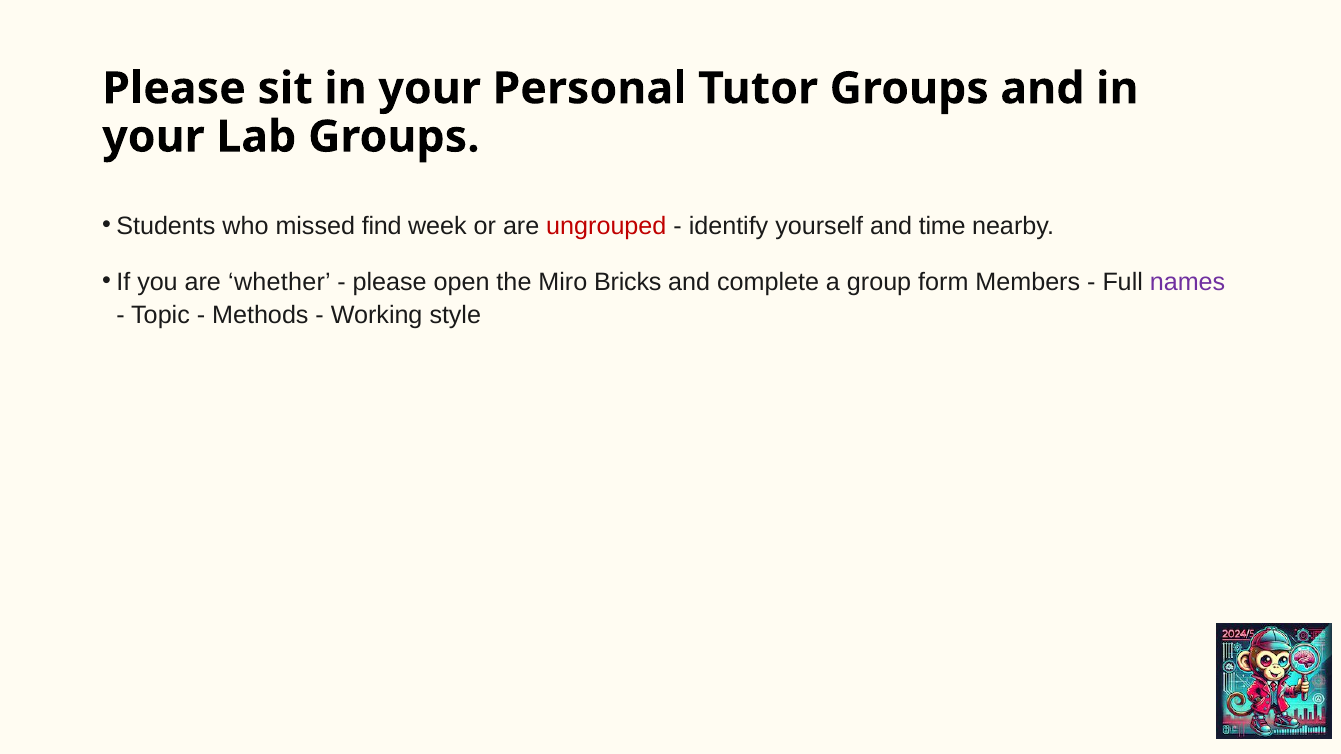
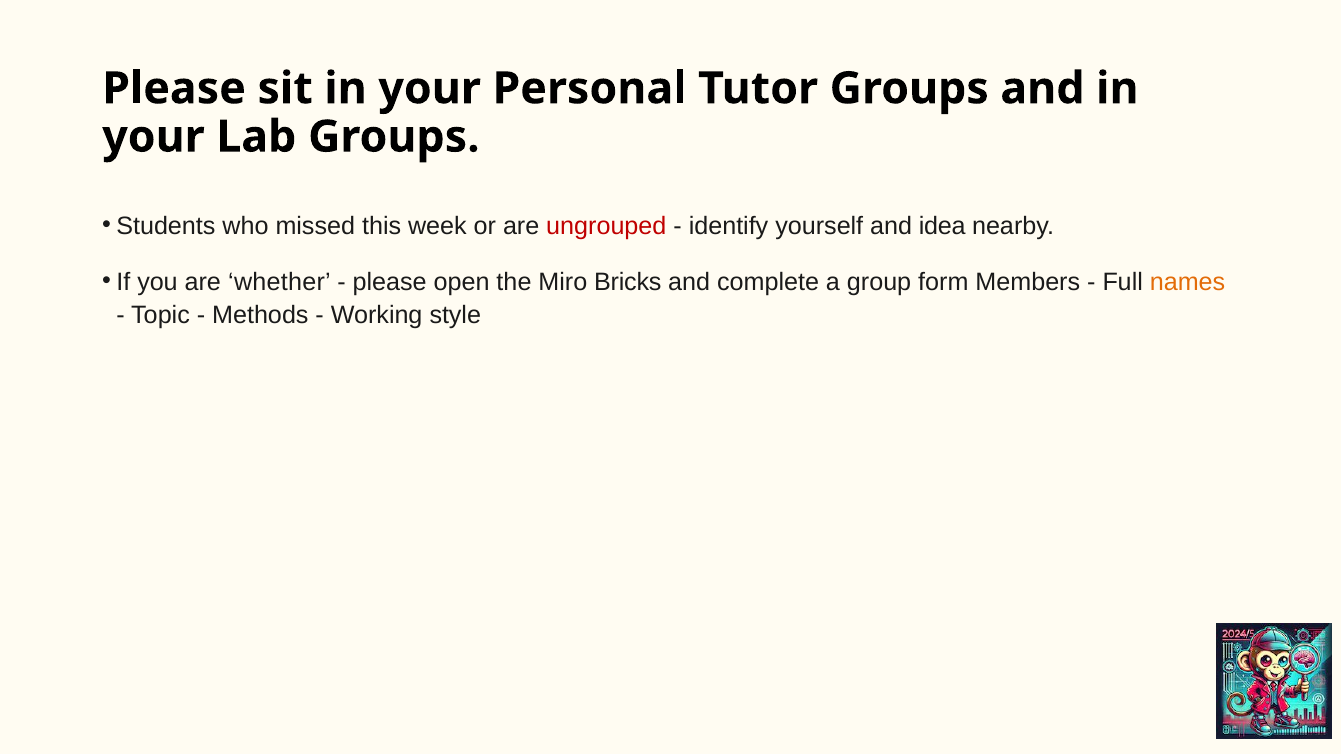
find: find -> this
time: time -> idea
names colour: purple -> orange
